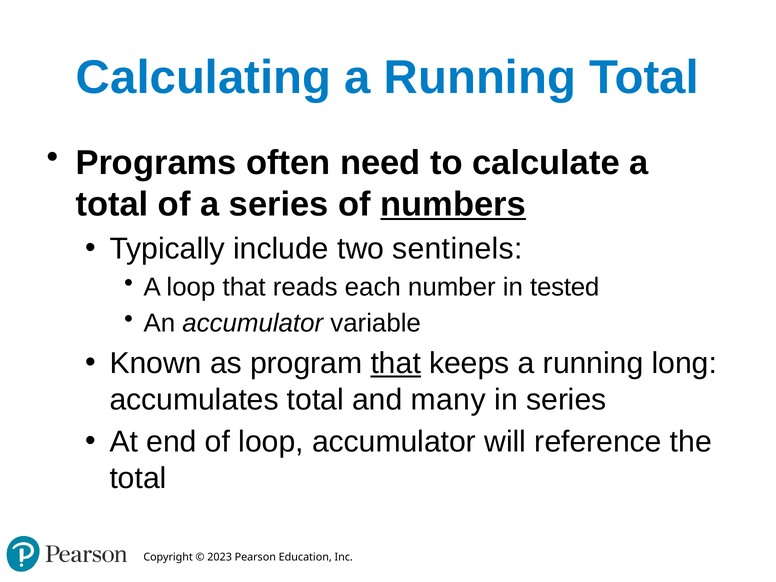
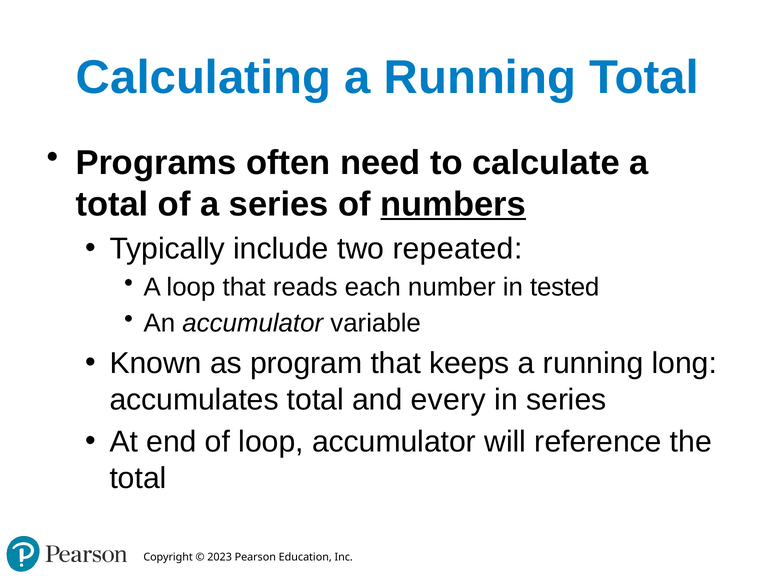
sentinels: sentinels -> repeated
that at (396, 363) underline: present -> none
many: many -> every
